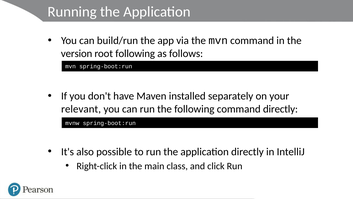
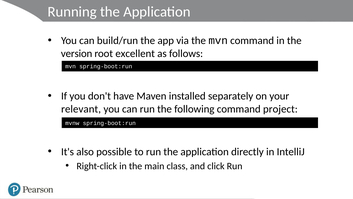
root following: following -> excellent
command directly: directly -> project
